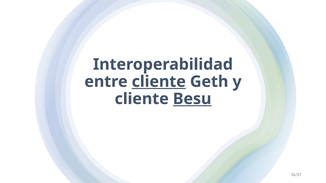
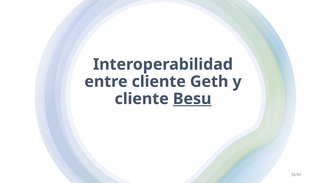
cliente at (159, 82) underline: present -> none
